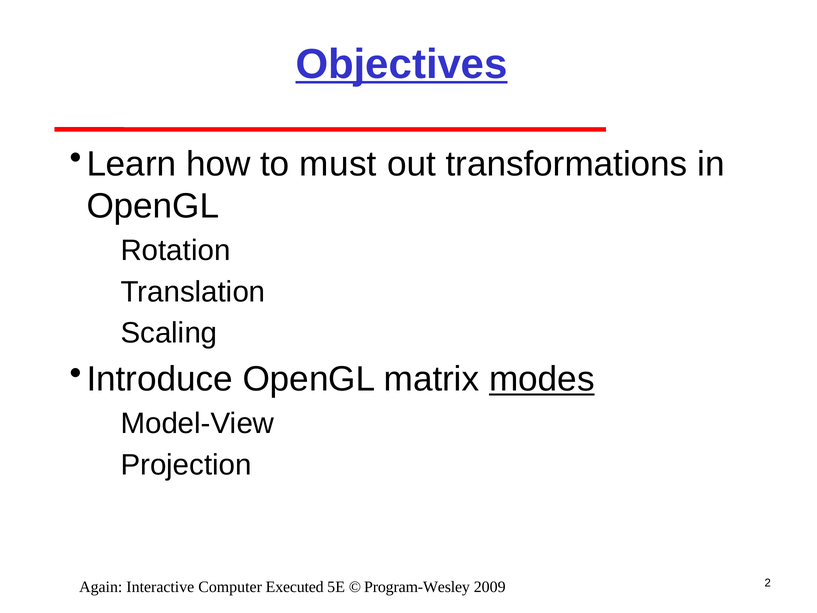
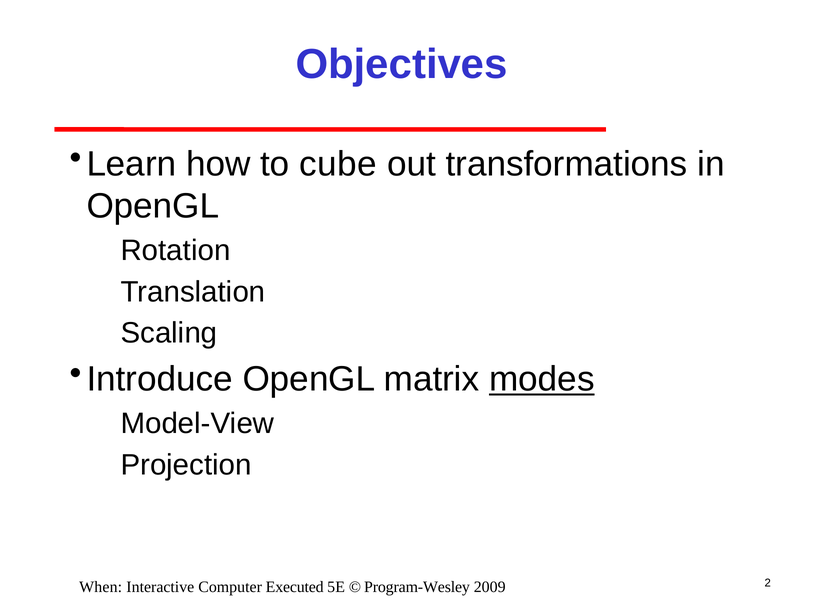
Objectives underline: present -> none
must: must -> cube
Again: Again -> When
